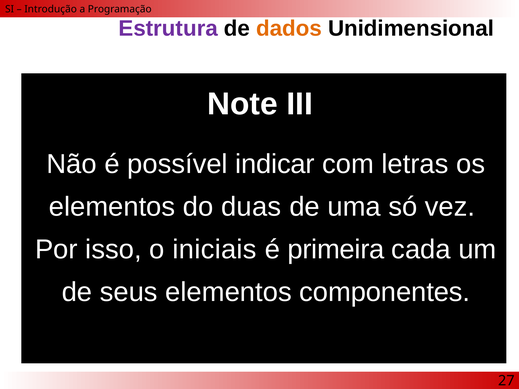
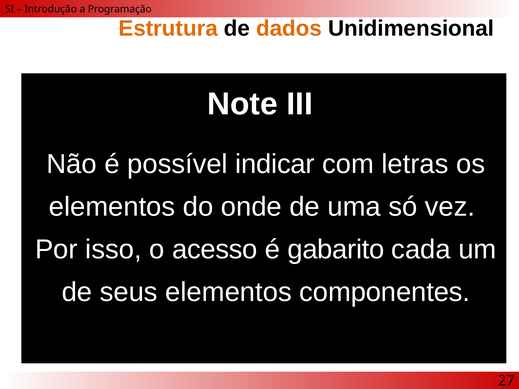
Estrutura colour: purple -> orange
duas: duas -> onde
iniciais: iniciais -> acesso
primeira: primeira -> gabarito
